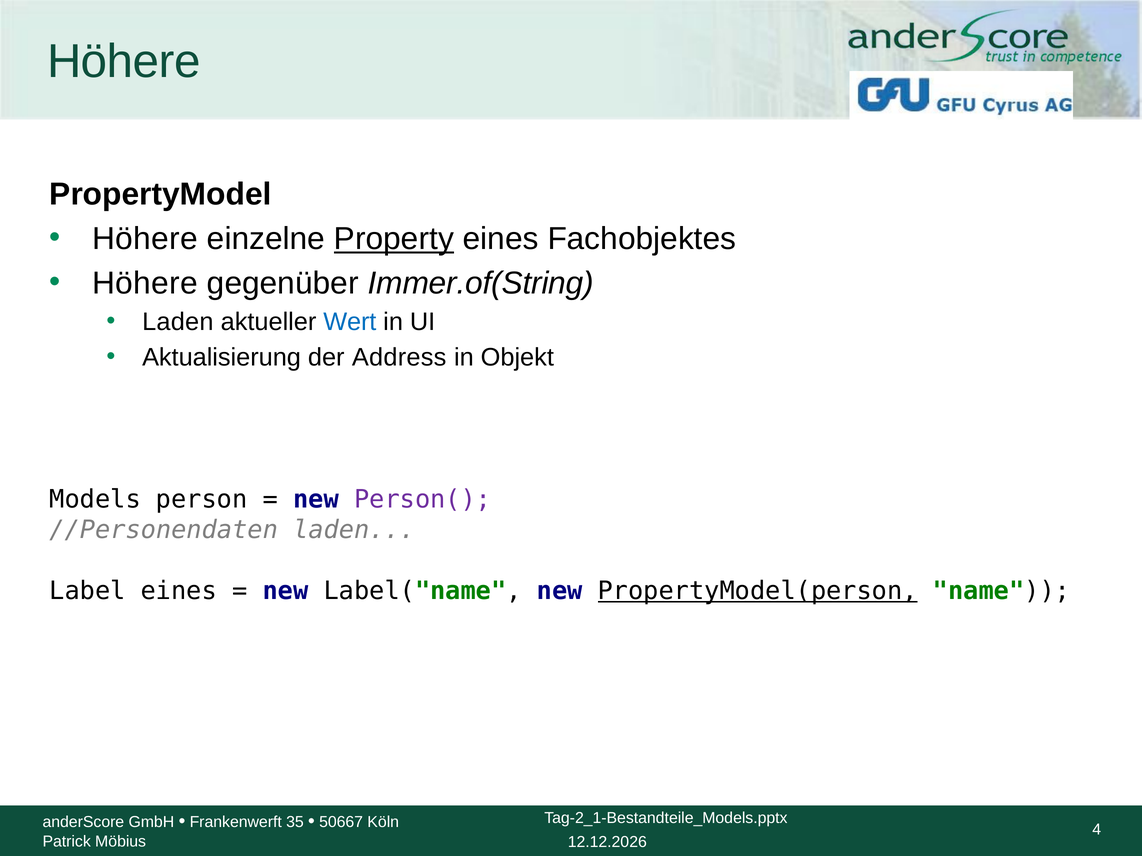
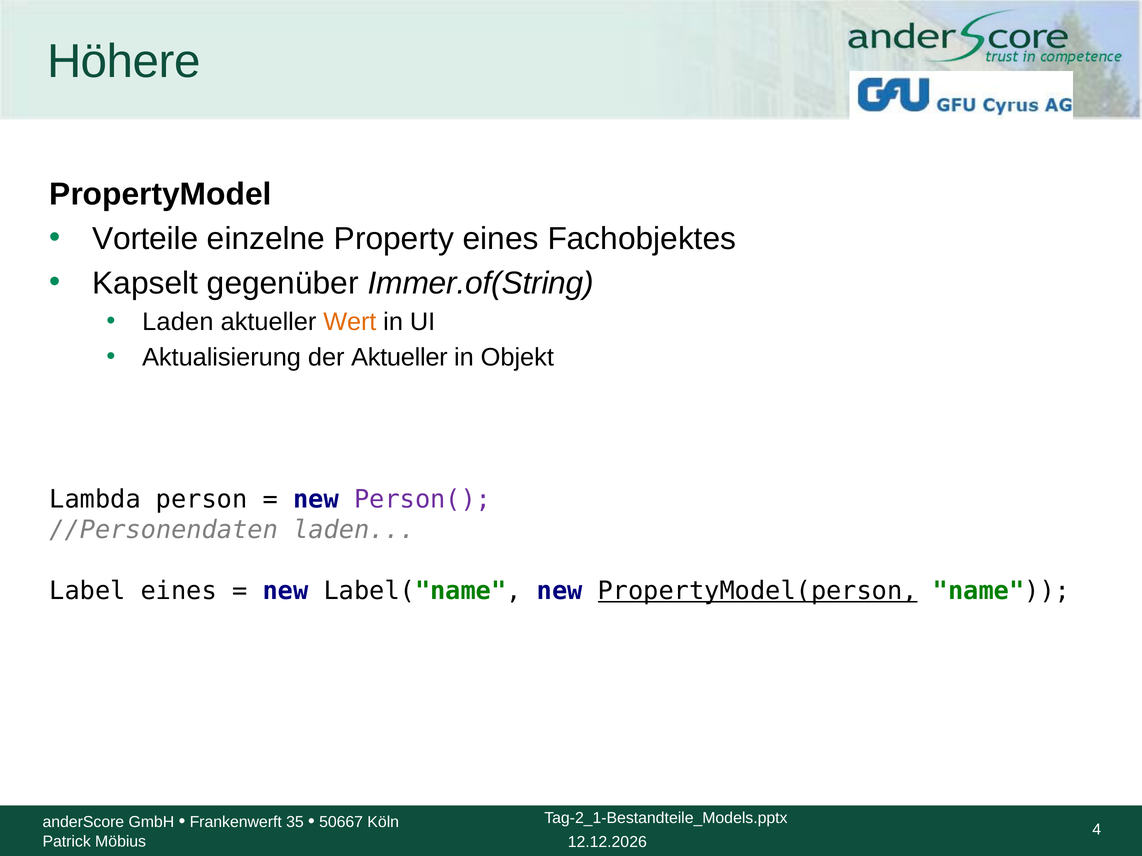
Höhere at (145, 239): Höhere -> Vorteile
Property underline: present -> none
Höhere at (145, 283): Höhere -> Kapselt
Wert colour: blue -> orange
der Address: Address -> Aktueller
Models: Models -> Lambda
